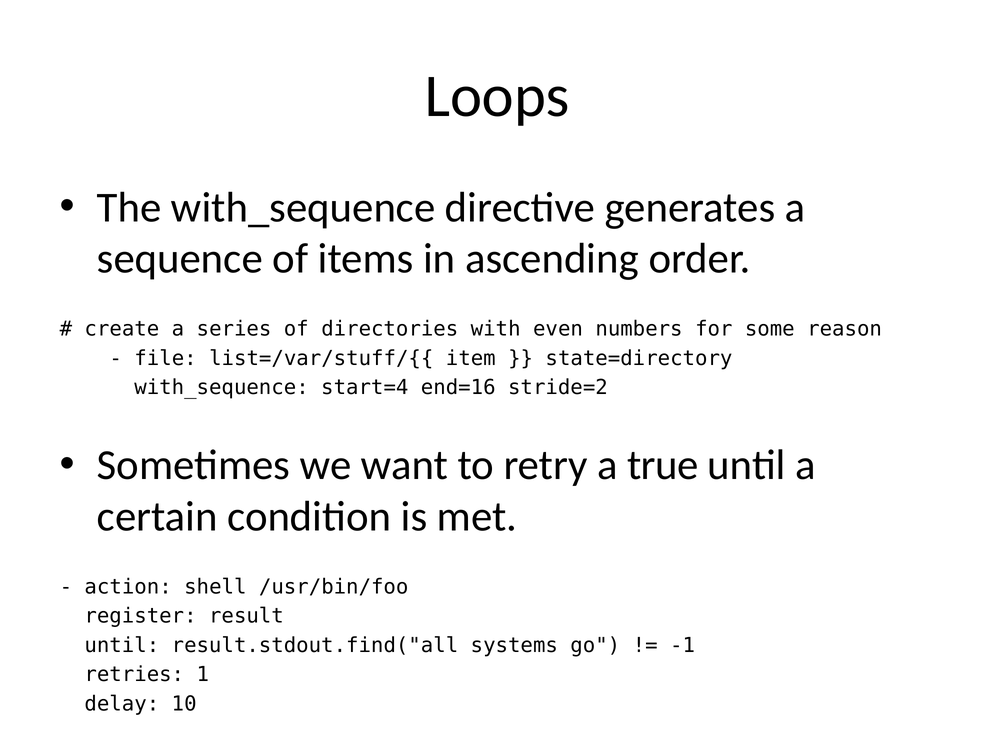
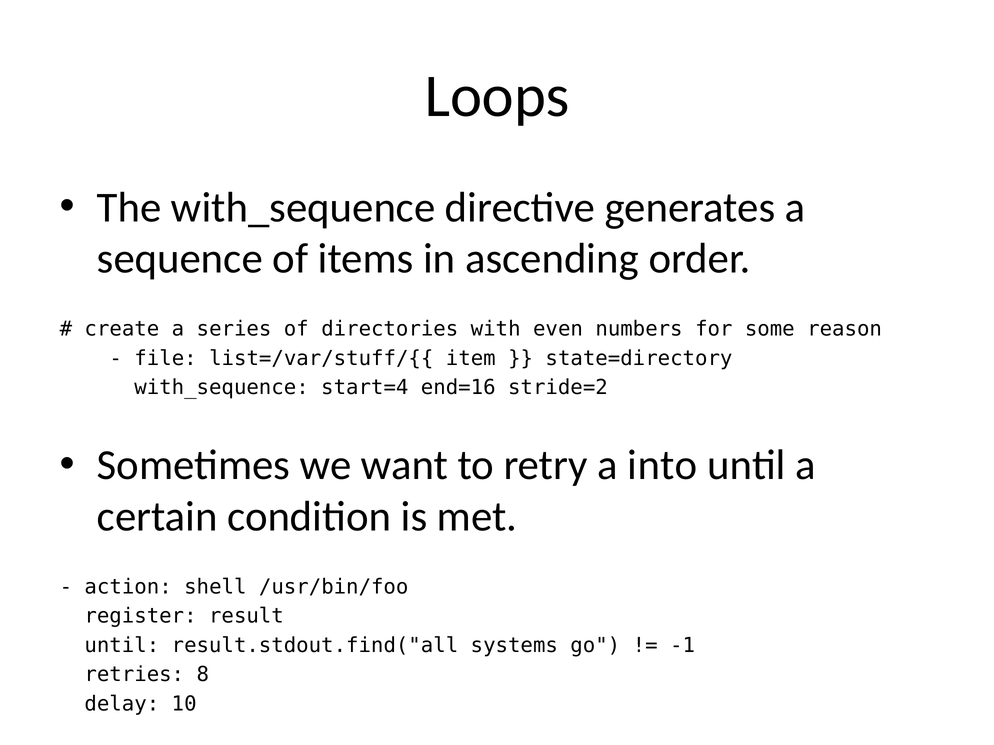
true: true -> into
1: 1 -> 8
